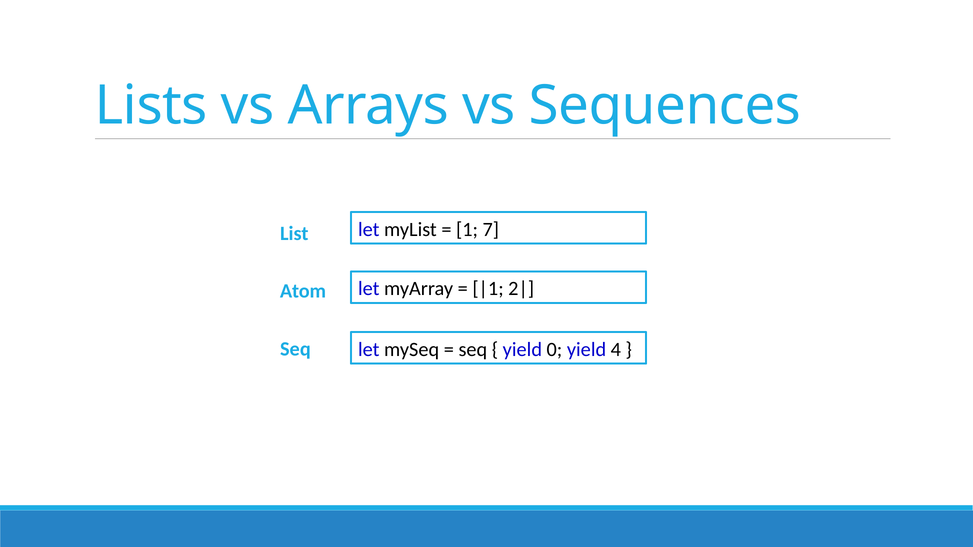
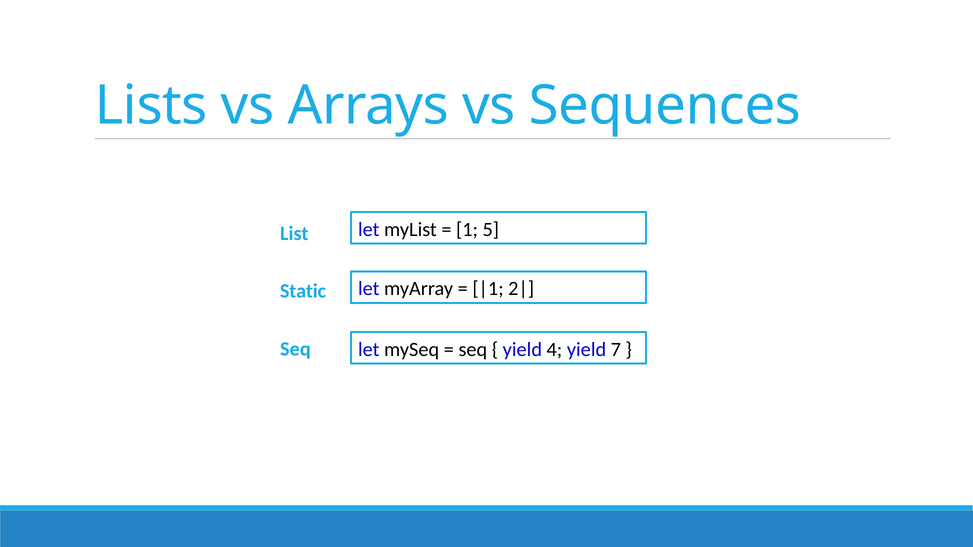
7: 7 -> 5
Atom: Atom -> Static
0: 0 -> 4
4: 4 -> 7
